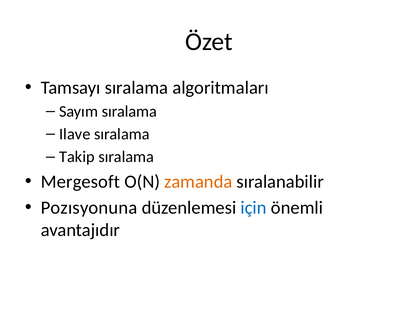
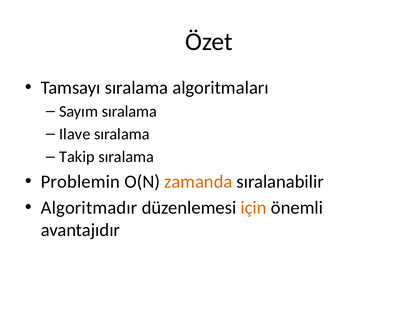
Mergesoft: Mergesoft -> Problemin
Pozısyonuna: Pozısyonuna -> Algoritmadır
için colour: blue -> orange
